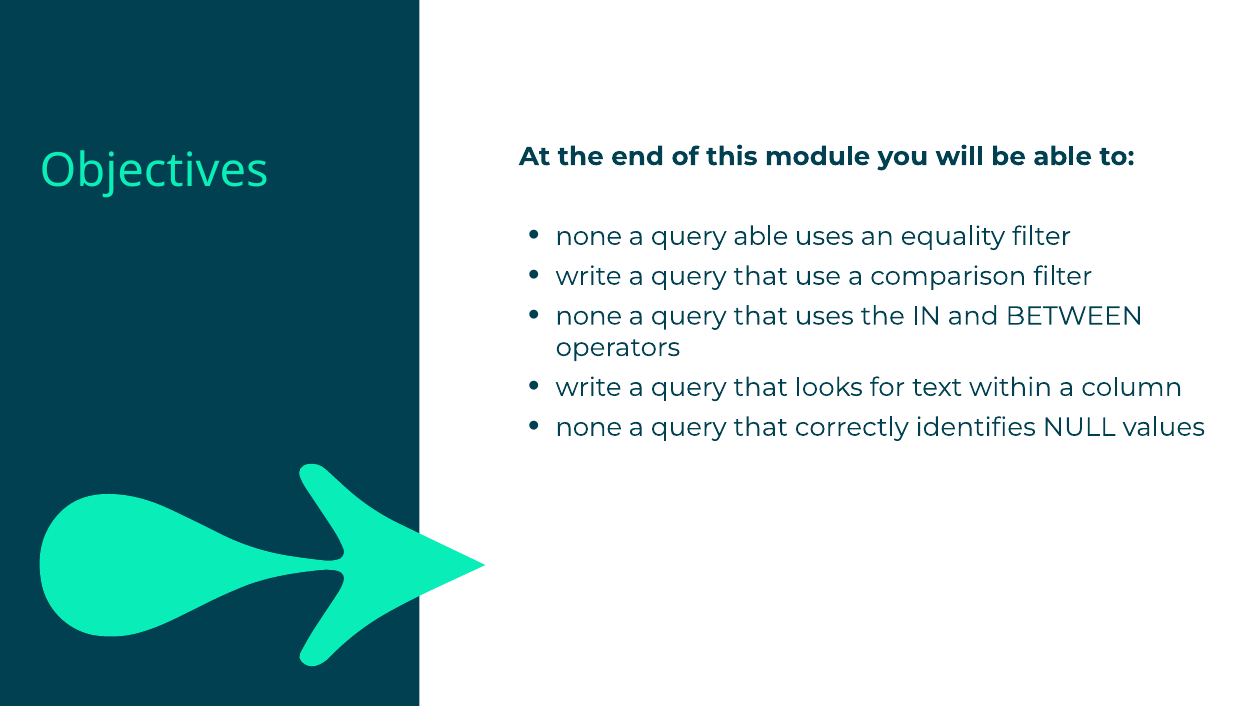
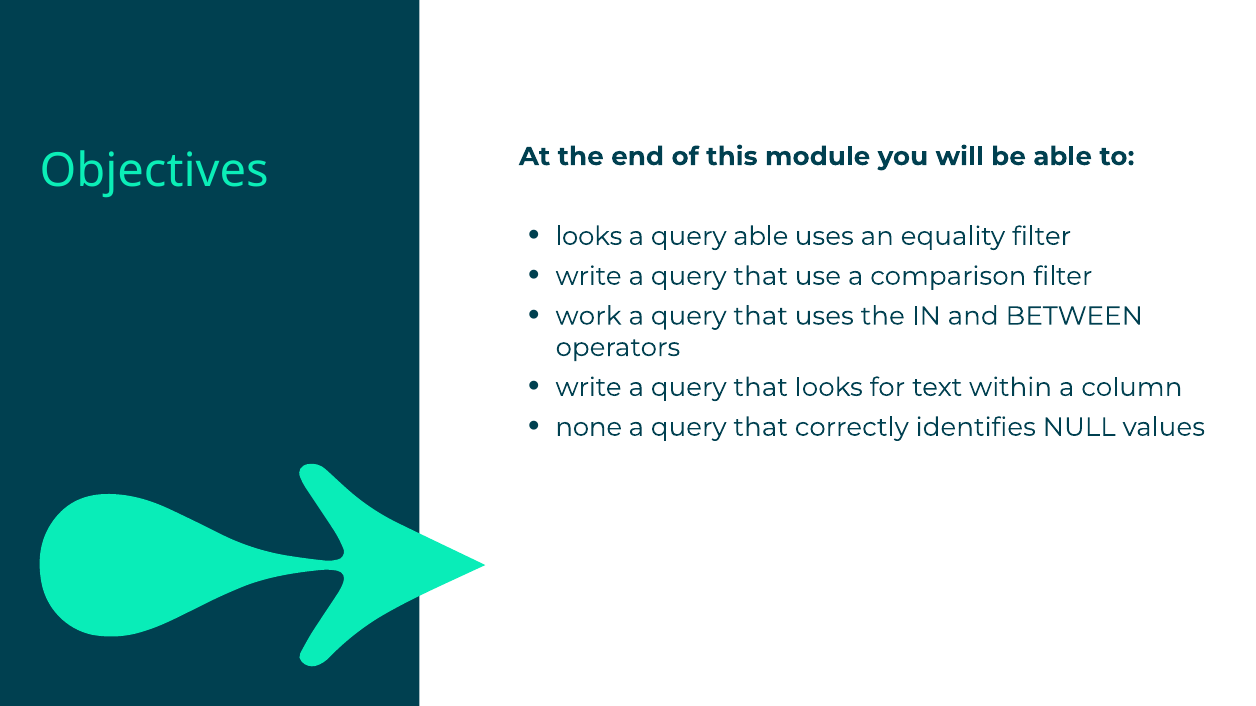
none at (589, 236): none -> looks
none at (589, 316): none -> work
